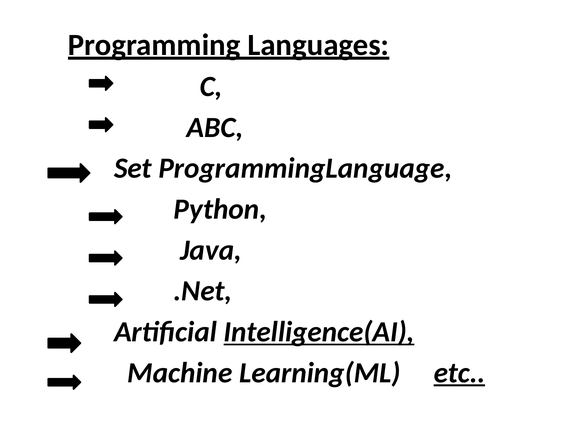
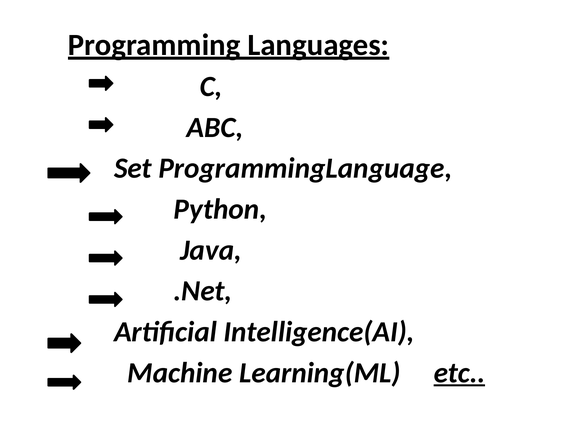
Intelligence(AI underline: present -> none
